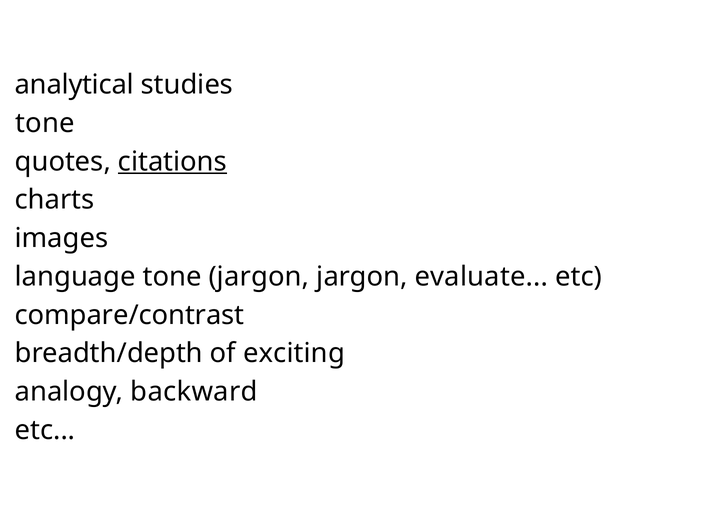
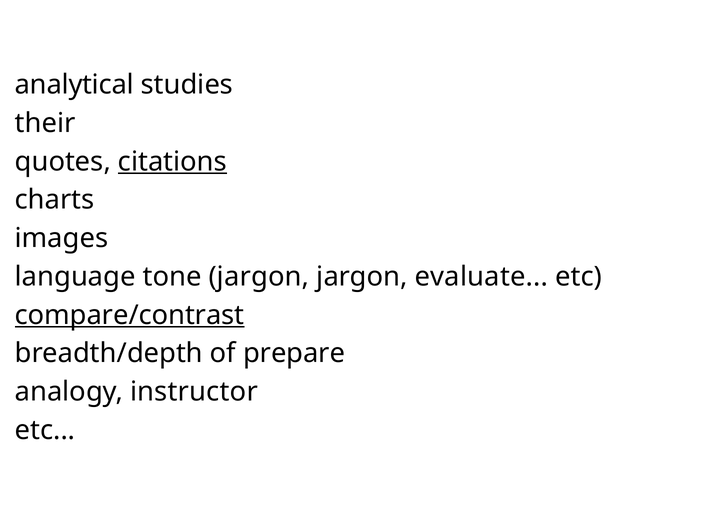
tone at (45, 123): tone -> their
compare/contrast underline: none -> present
exciting: exciting -> prepare
backward: backward -> instructor
